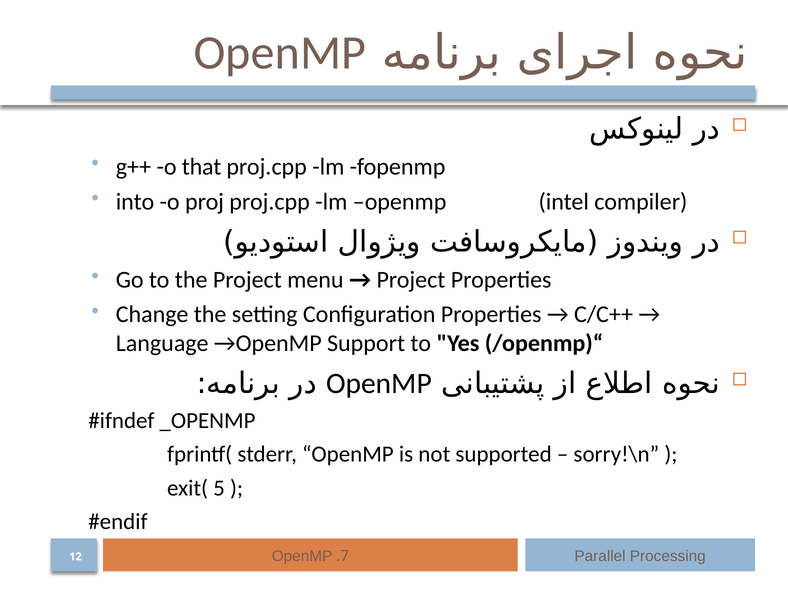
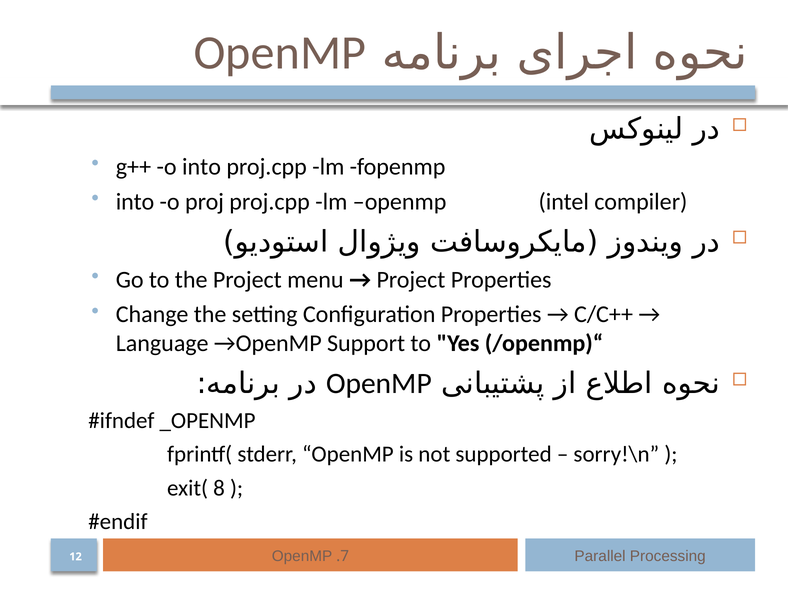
o that: that -> into
5: 5 -> 8
